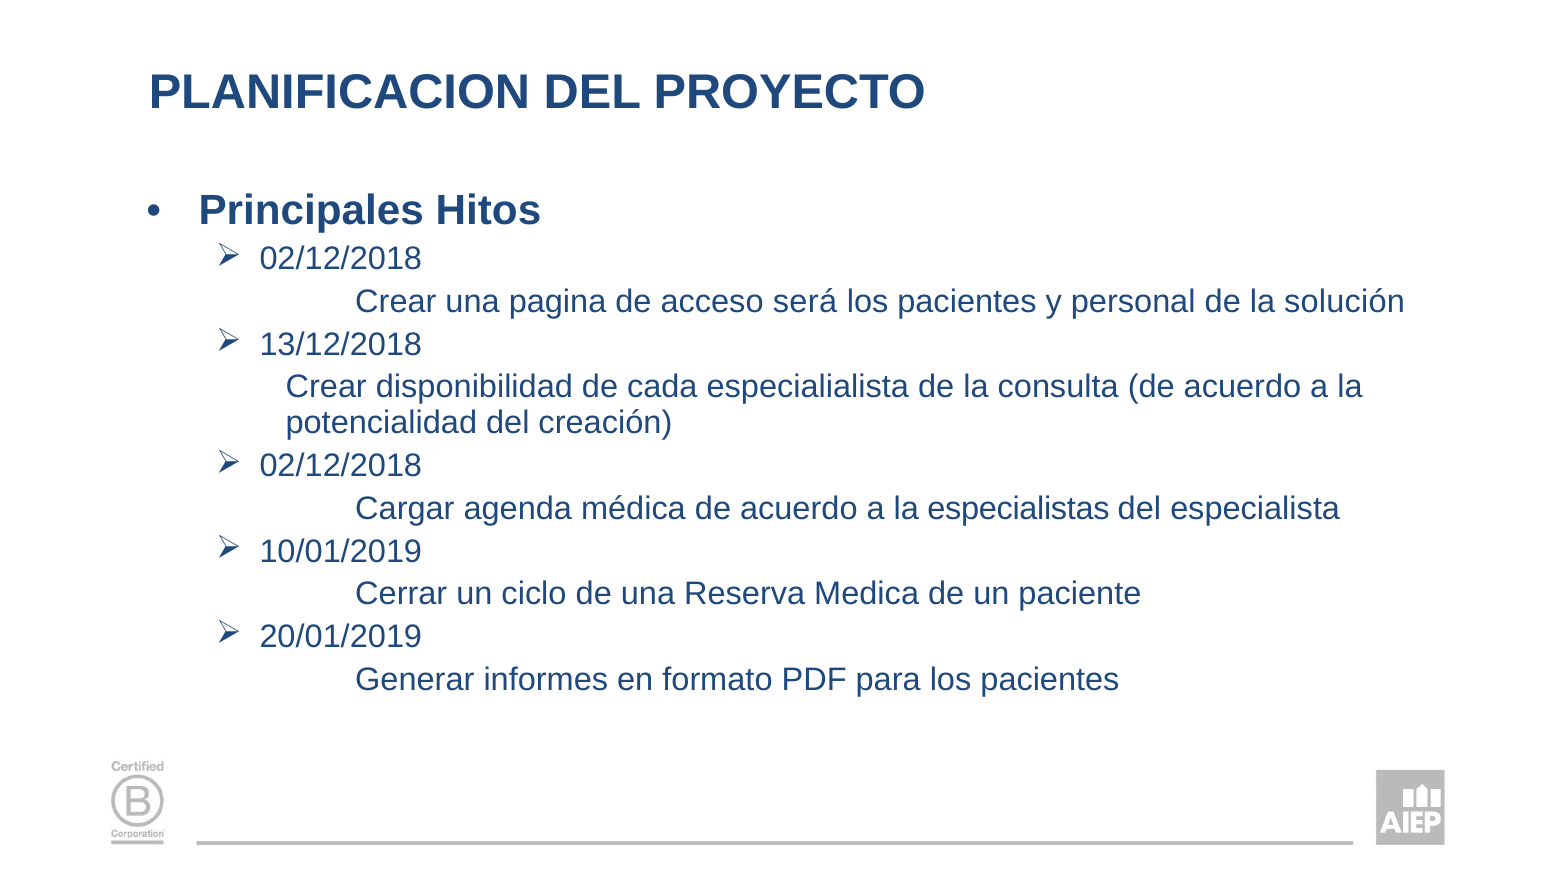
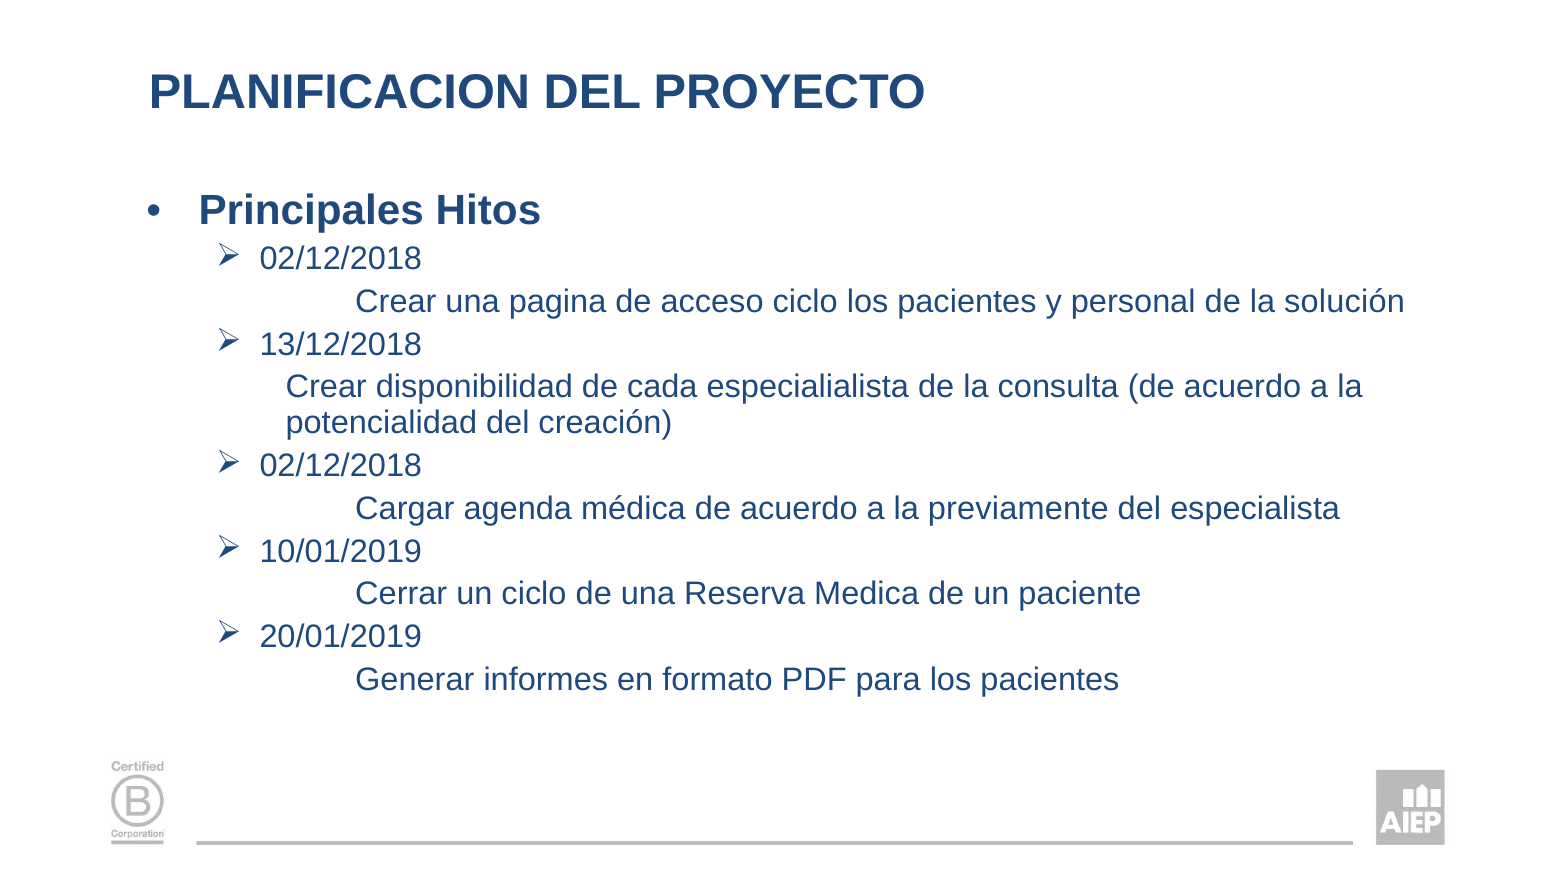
acceso será: será -> ciclo
especialistas: especialistas -> previamente
